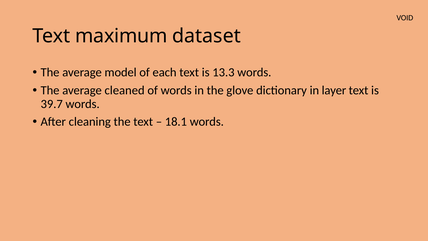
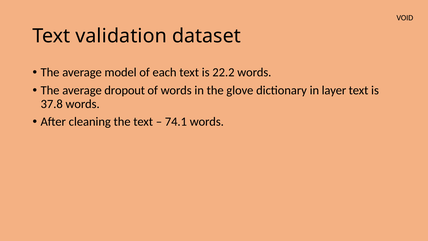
maximum: maximum -> validation
13.3: 13.3 -> 22.2
cleaned: cleaned -> dropout
39.7: 39.7 -> 37.8
18.1: 18.1 -> 74.1
